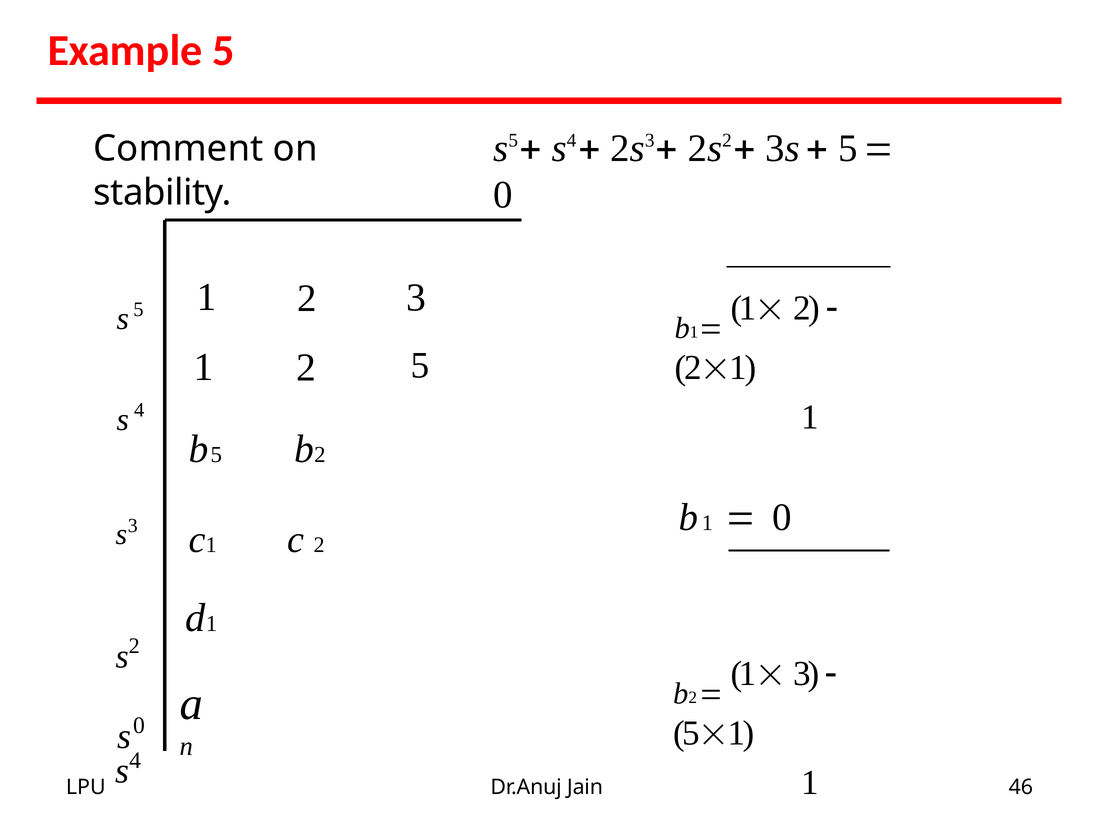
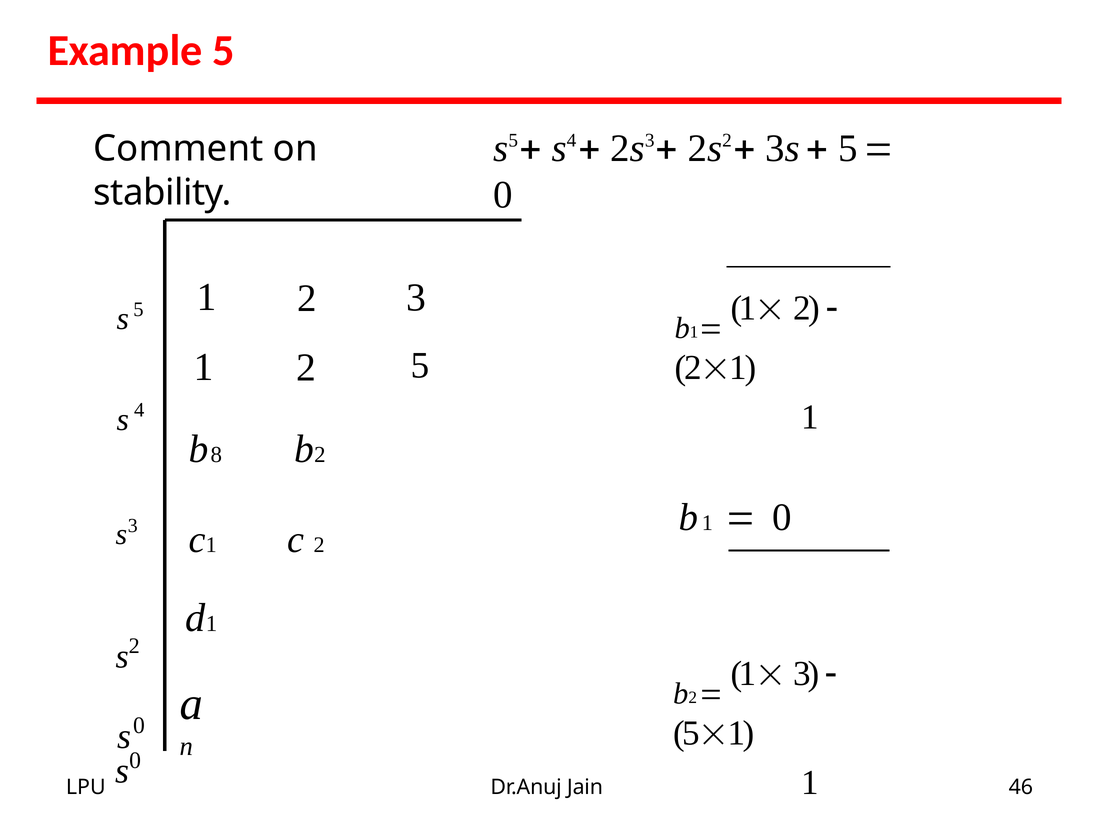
5 at (216, 455): 5 -> 8
4 at (135, 760): 4 -> 0
